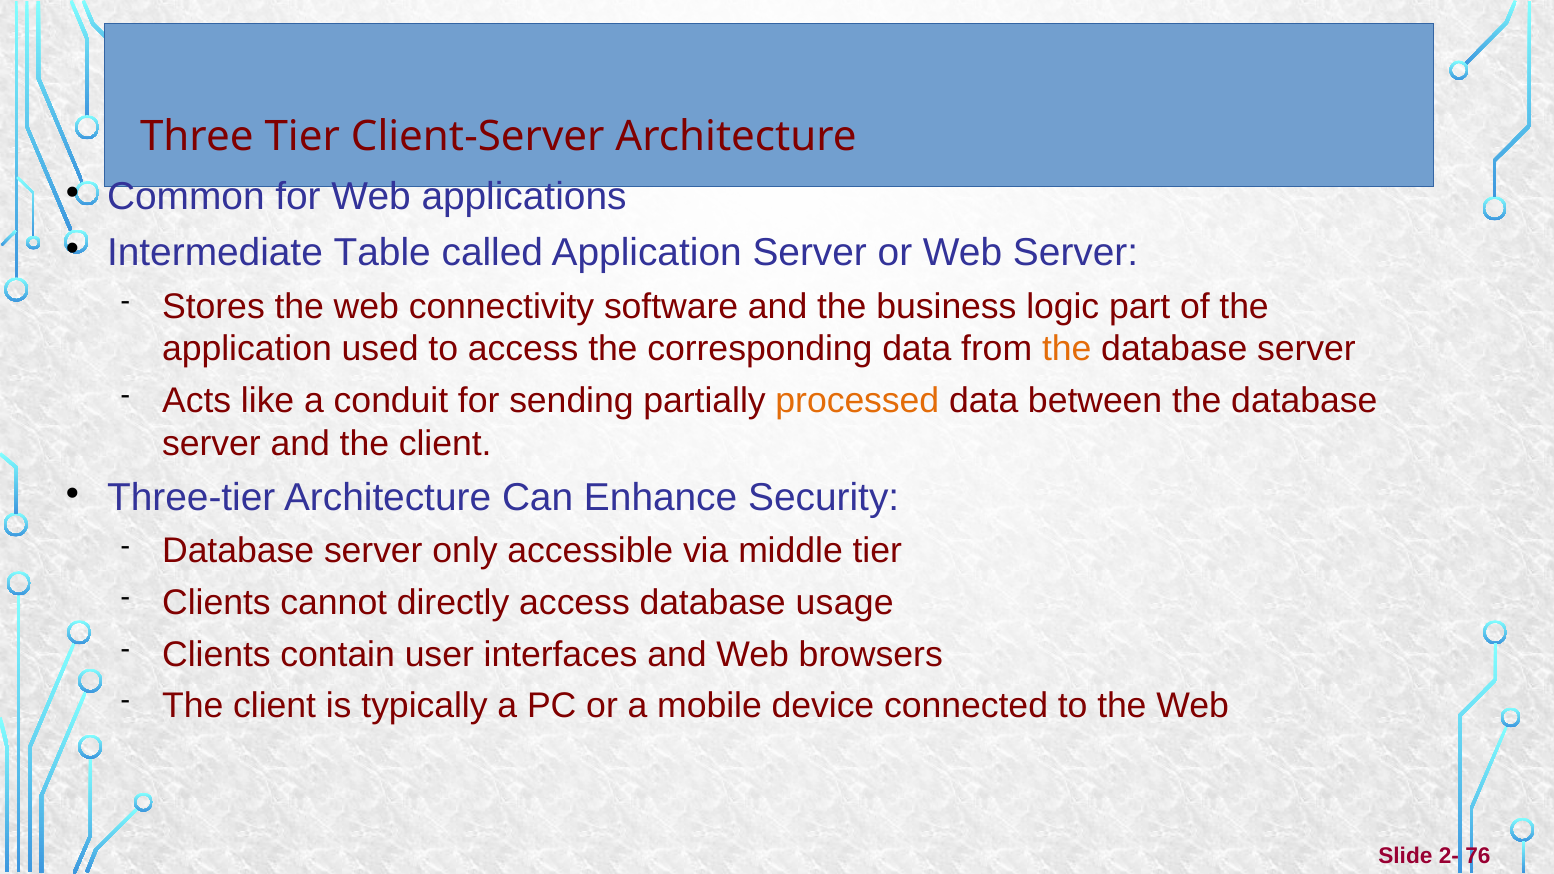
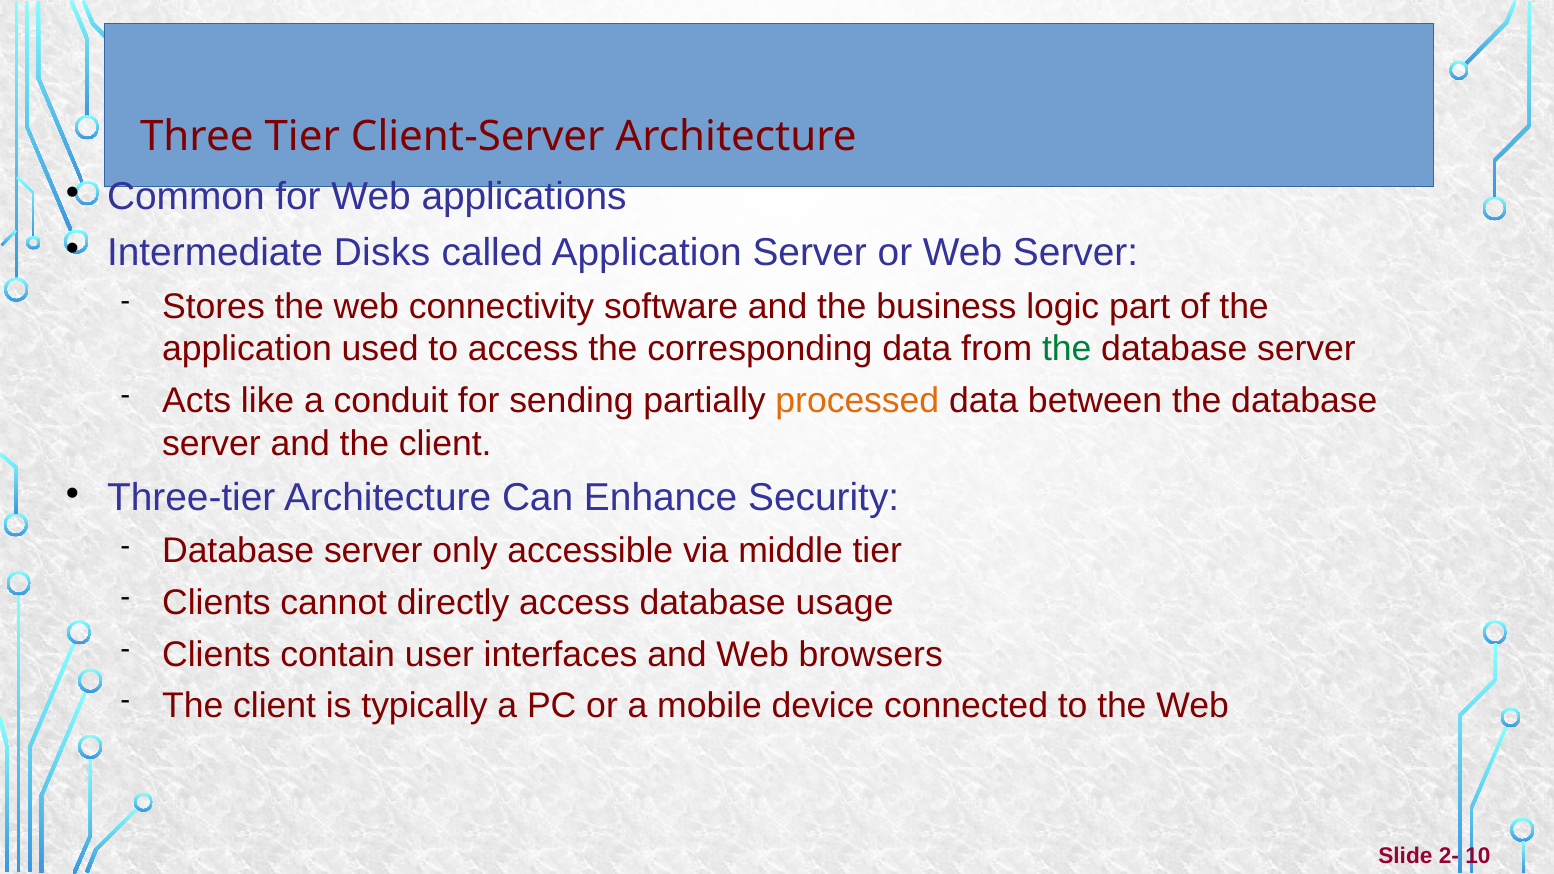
Table: Table -> Disks
the at (1067, 349) colour: orange -> green
76: 76 -> 10
